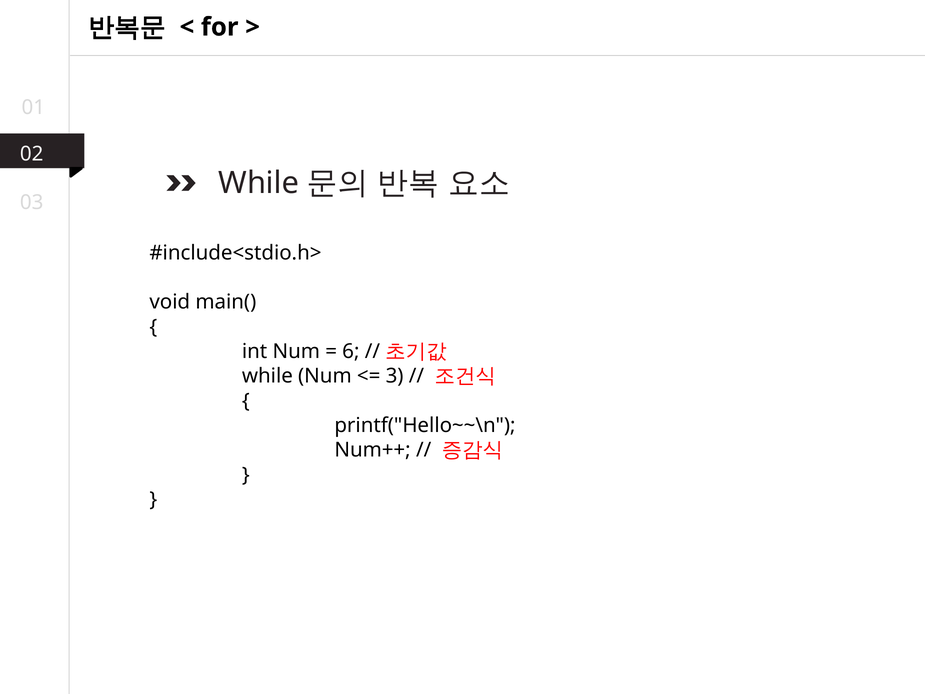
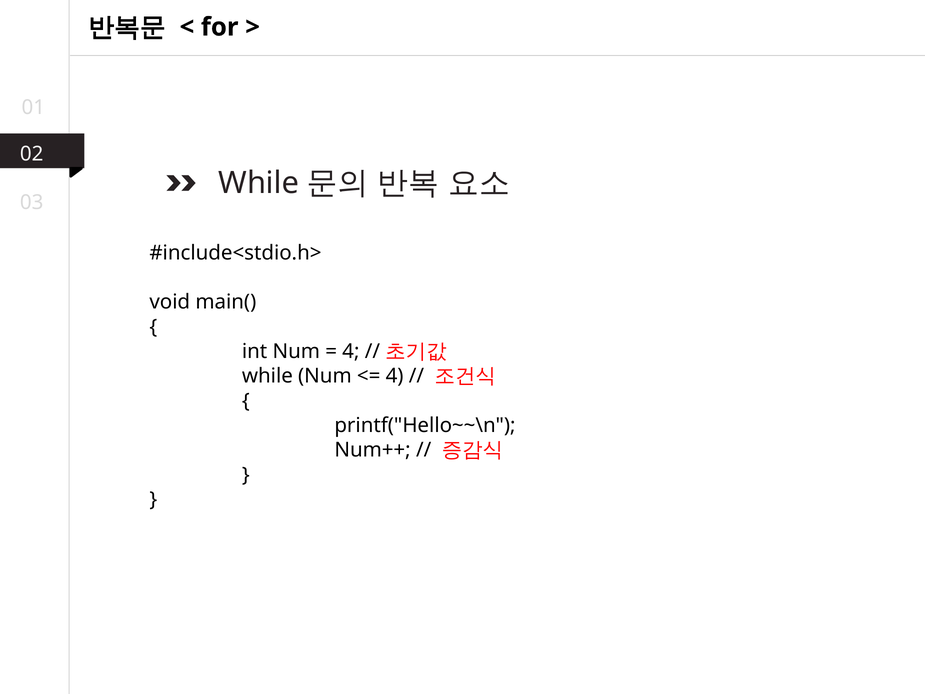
6 at (351, 351): 6 -> 4
3 at (395, 376): 3 -> 4
